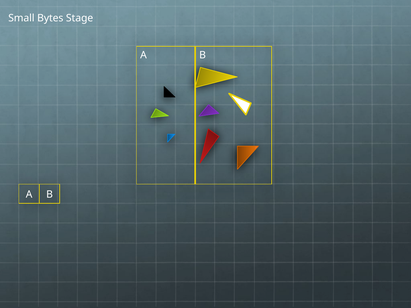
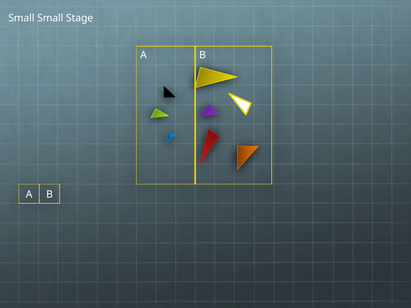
Small Bytes: Bytes -> Small
